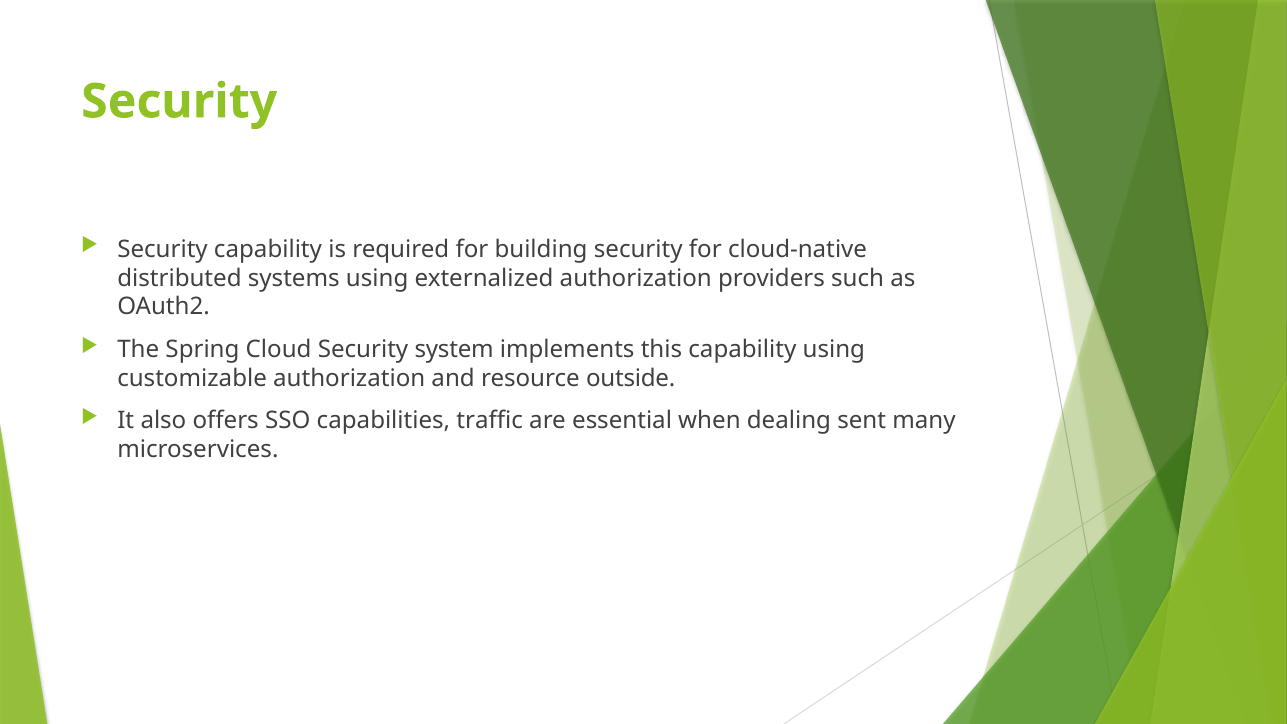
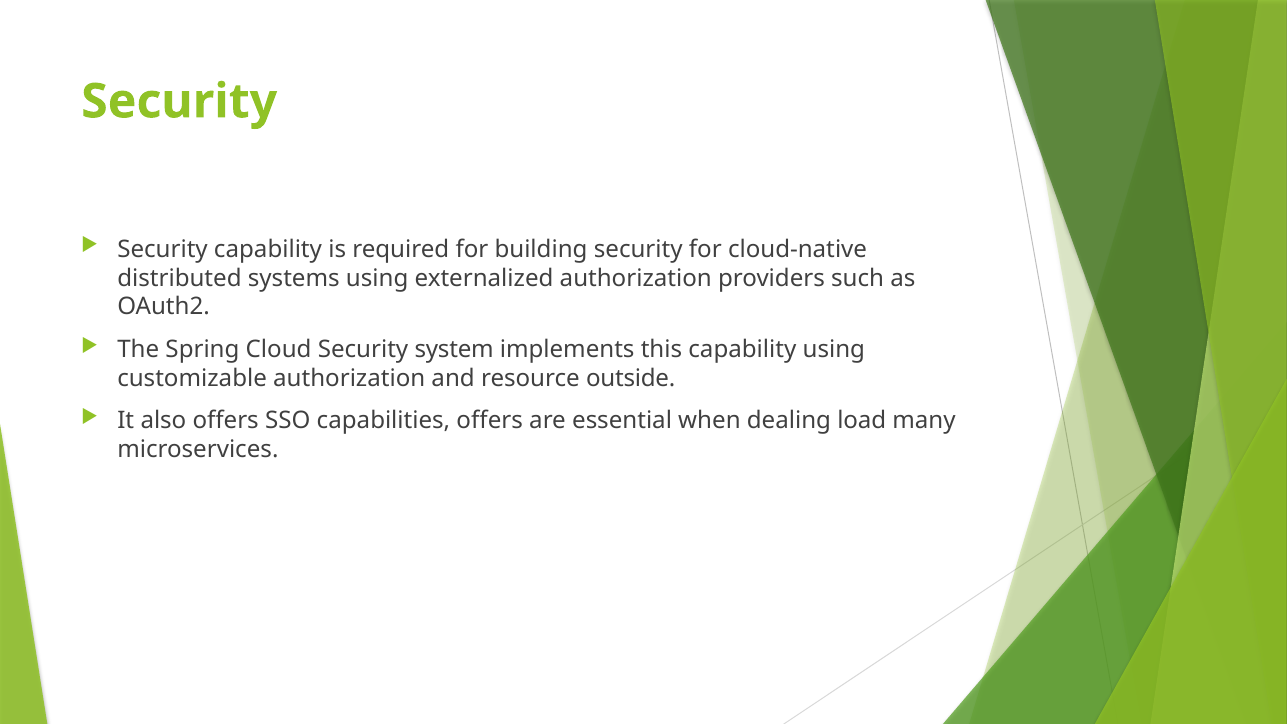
capabilities traffic: traffic -> offers
sent: sent -> load
